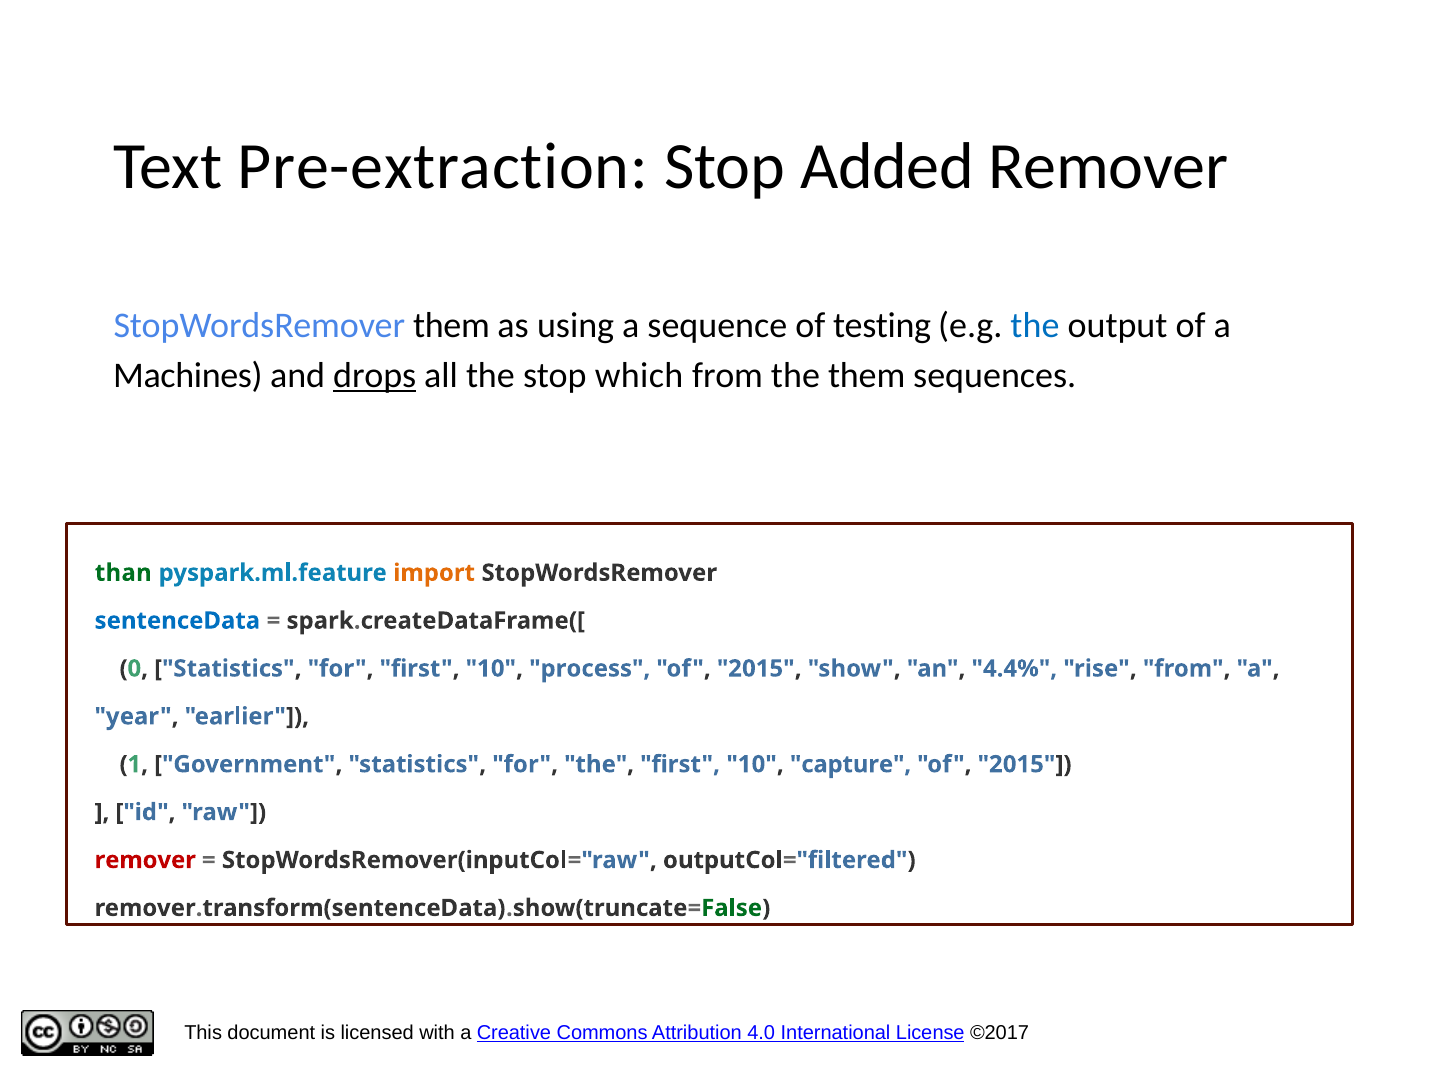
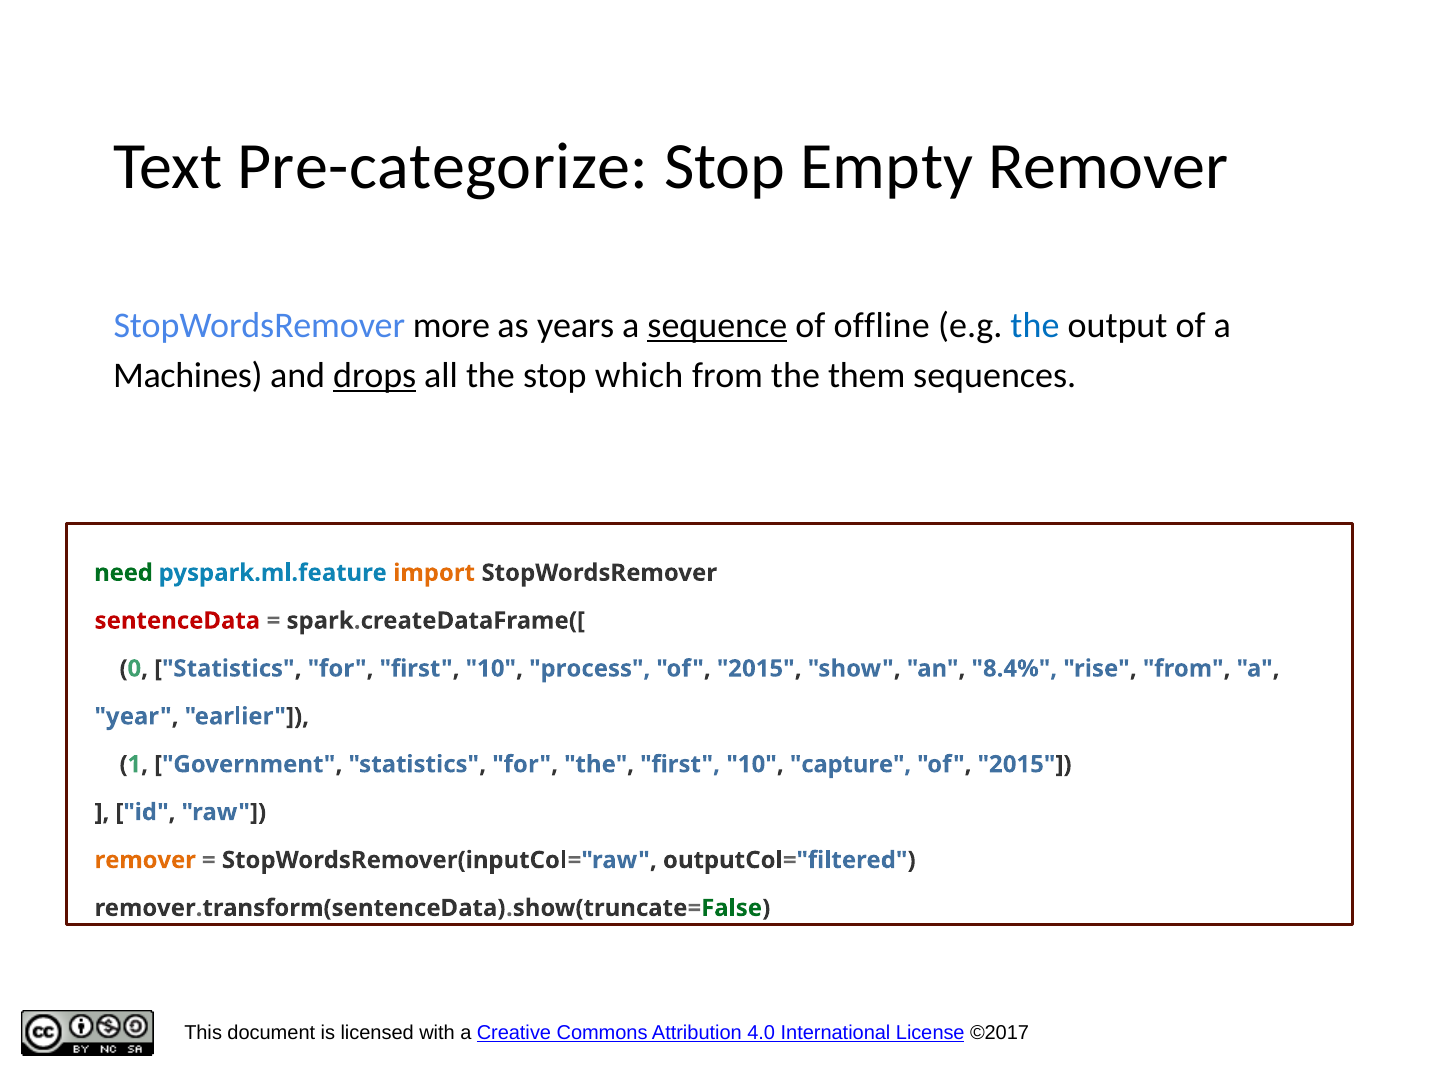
Pre-extraction: Pre-extraction -> Pre-categorize
Added: Added -> Empty
StopWordsRemover them: them -> more
using: using -> years
sequence underline: none -> present
testing: testing -> offline
than: than -> need
sentenceData colour: blue -> red
4.4%: 4.4% -> 8.4%
remover at (145, 860) colour: red -> orange
